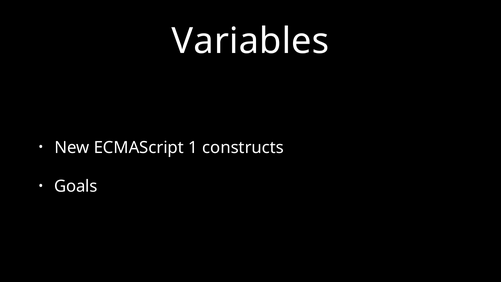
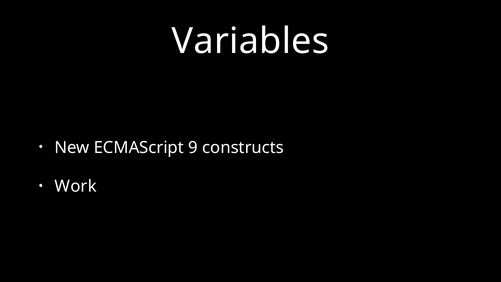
1: 1 -> 9
Goals: Goals -> Work
